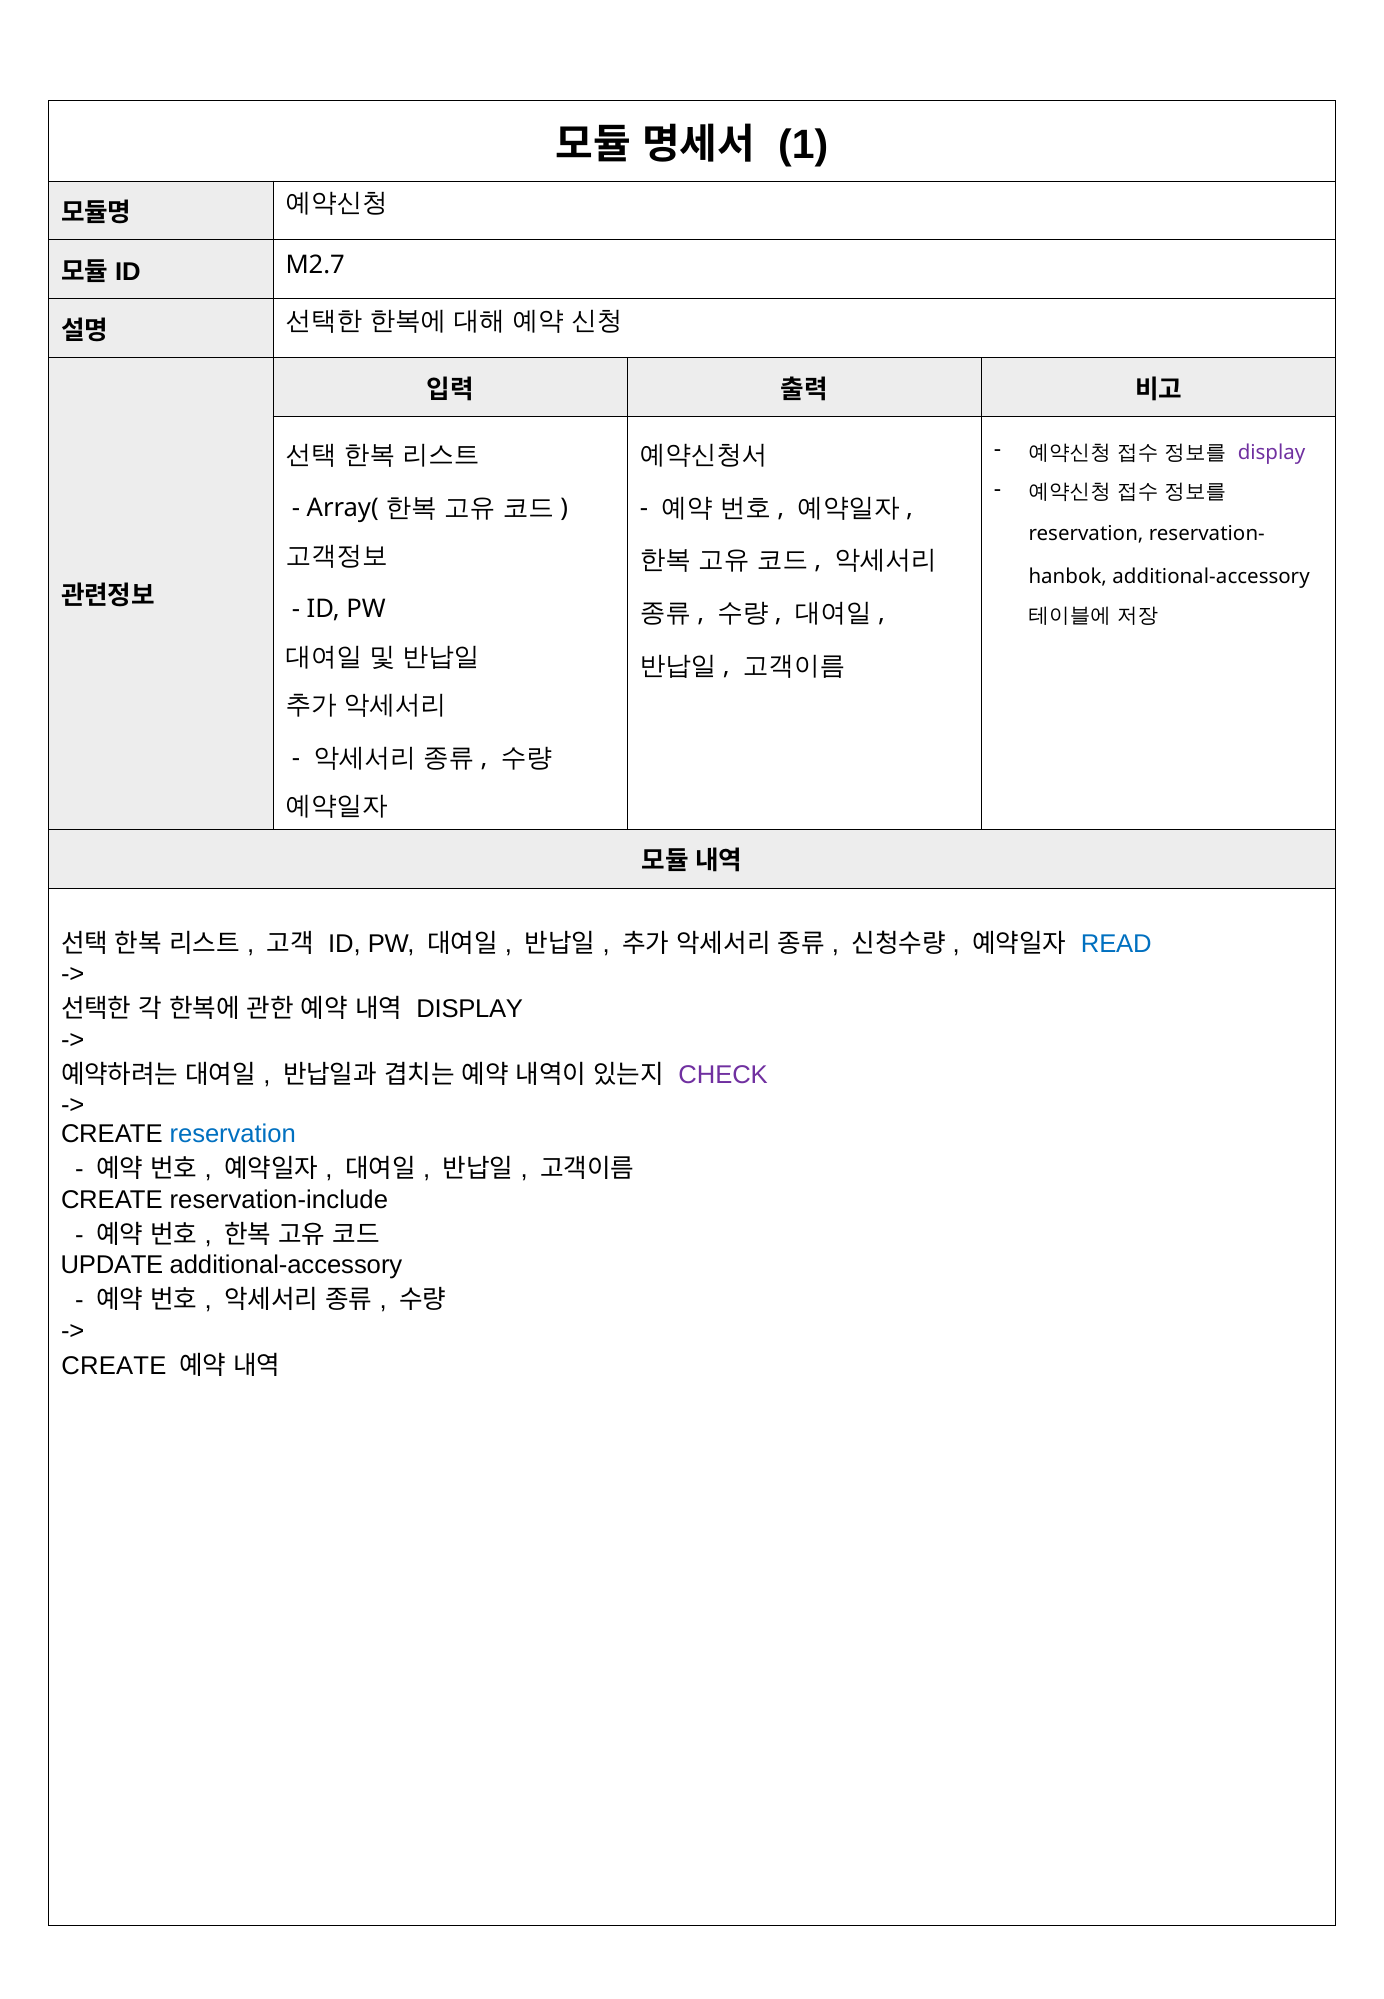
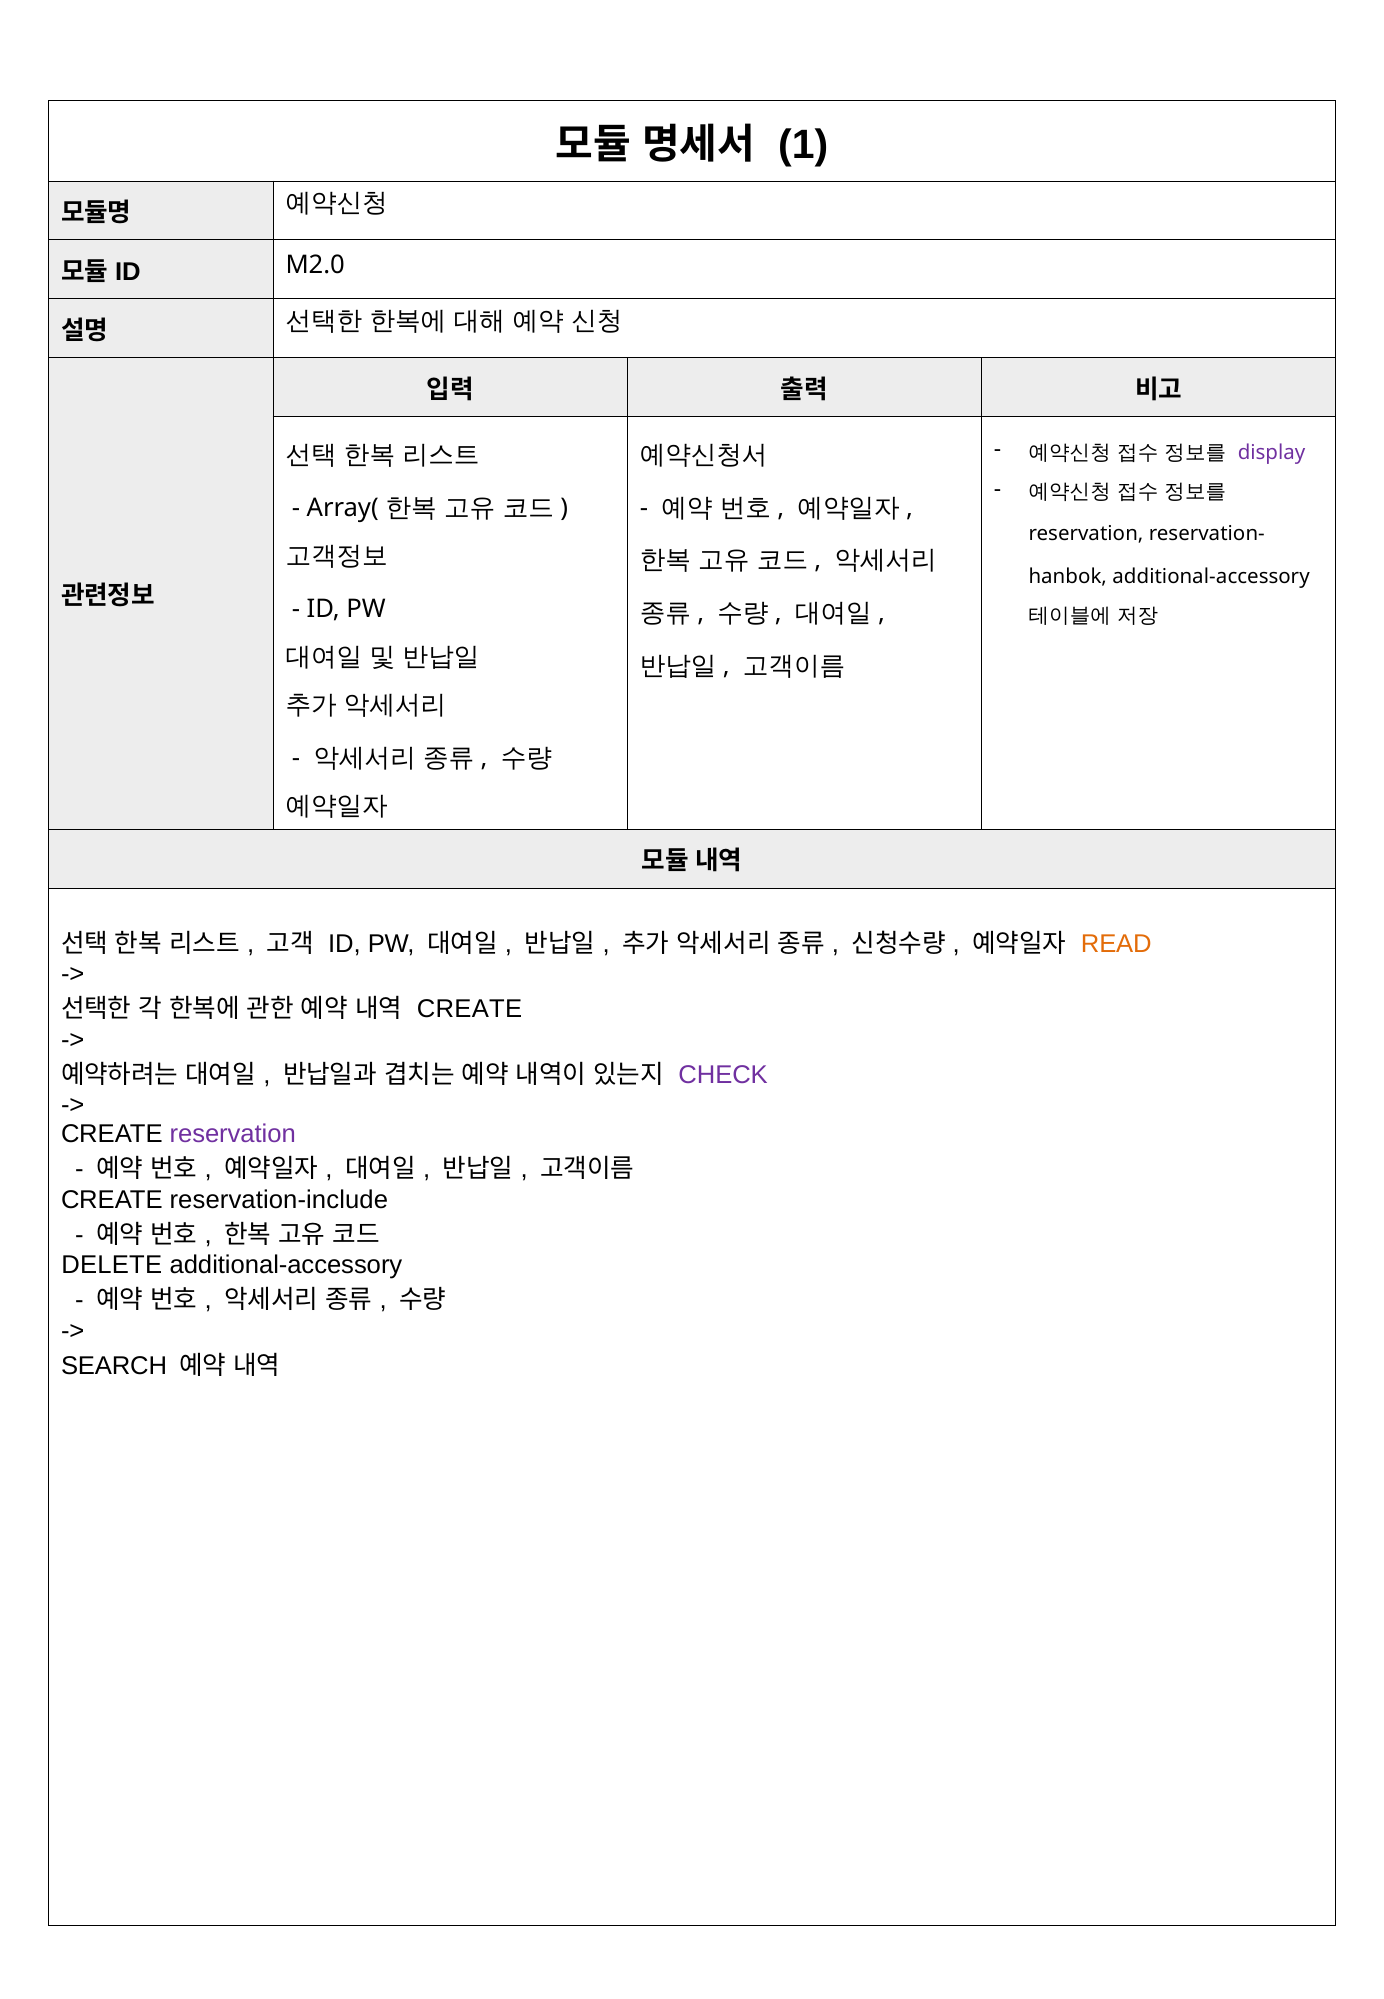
M2.7: M2.7 -> M2.0
READ colour: blue -> orange
DISPLAY at (470, 1010): DISPLAY -> CREATE
reservation at (233, 1134) colour: blue -> purple
UPDATE: UPDATE -> DELETE
CREATE at (114, 1366): CREATE -> SEARCH
